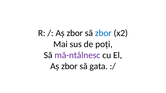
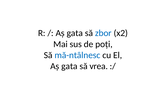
zbor at (75, 33): zbor -> gata
mă-ntâlnesc colour: purple -> blue
zbor at (69, 66): zbor -> gata
gata: gata -> vrea
